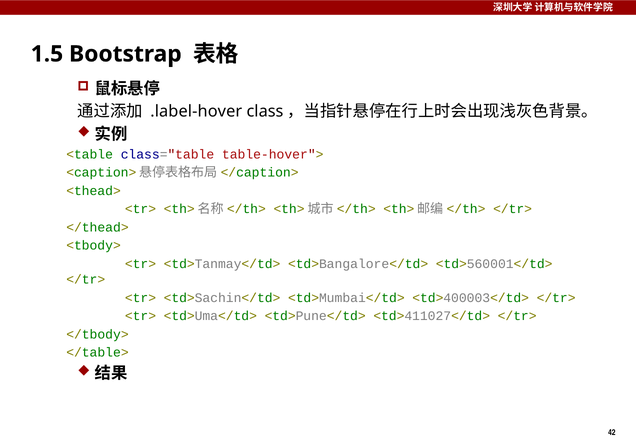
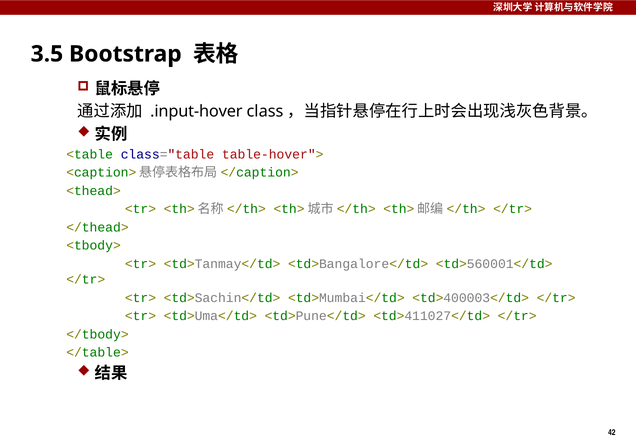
1.5: 1.5 -> 3.5
.label-hover: .label-hover -> .input-hover
